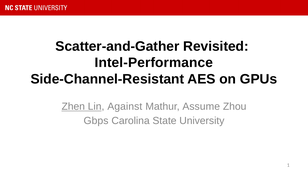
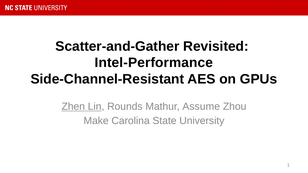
Against: Against -> Rounds
Gbps: Gbps -> Make
